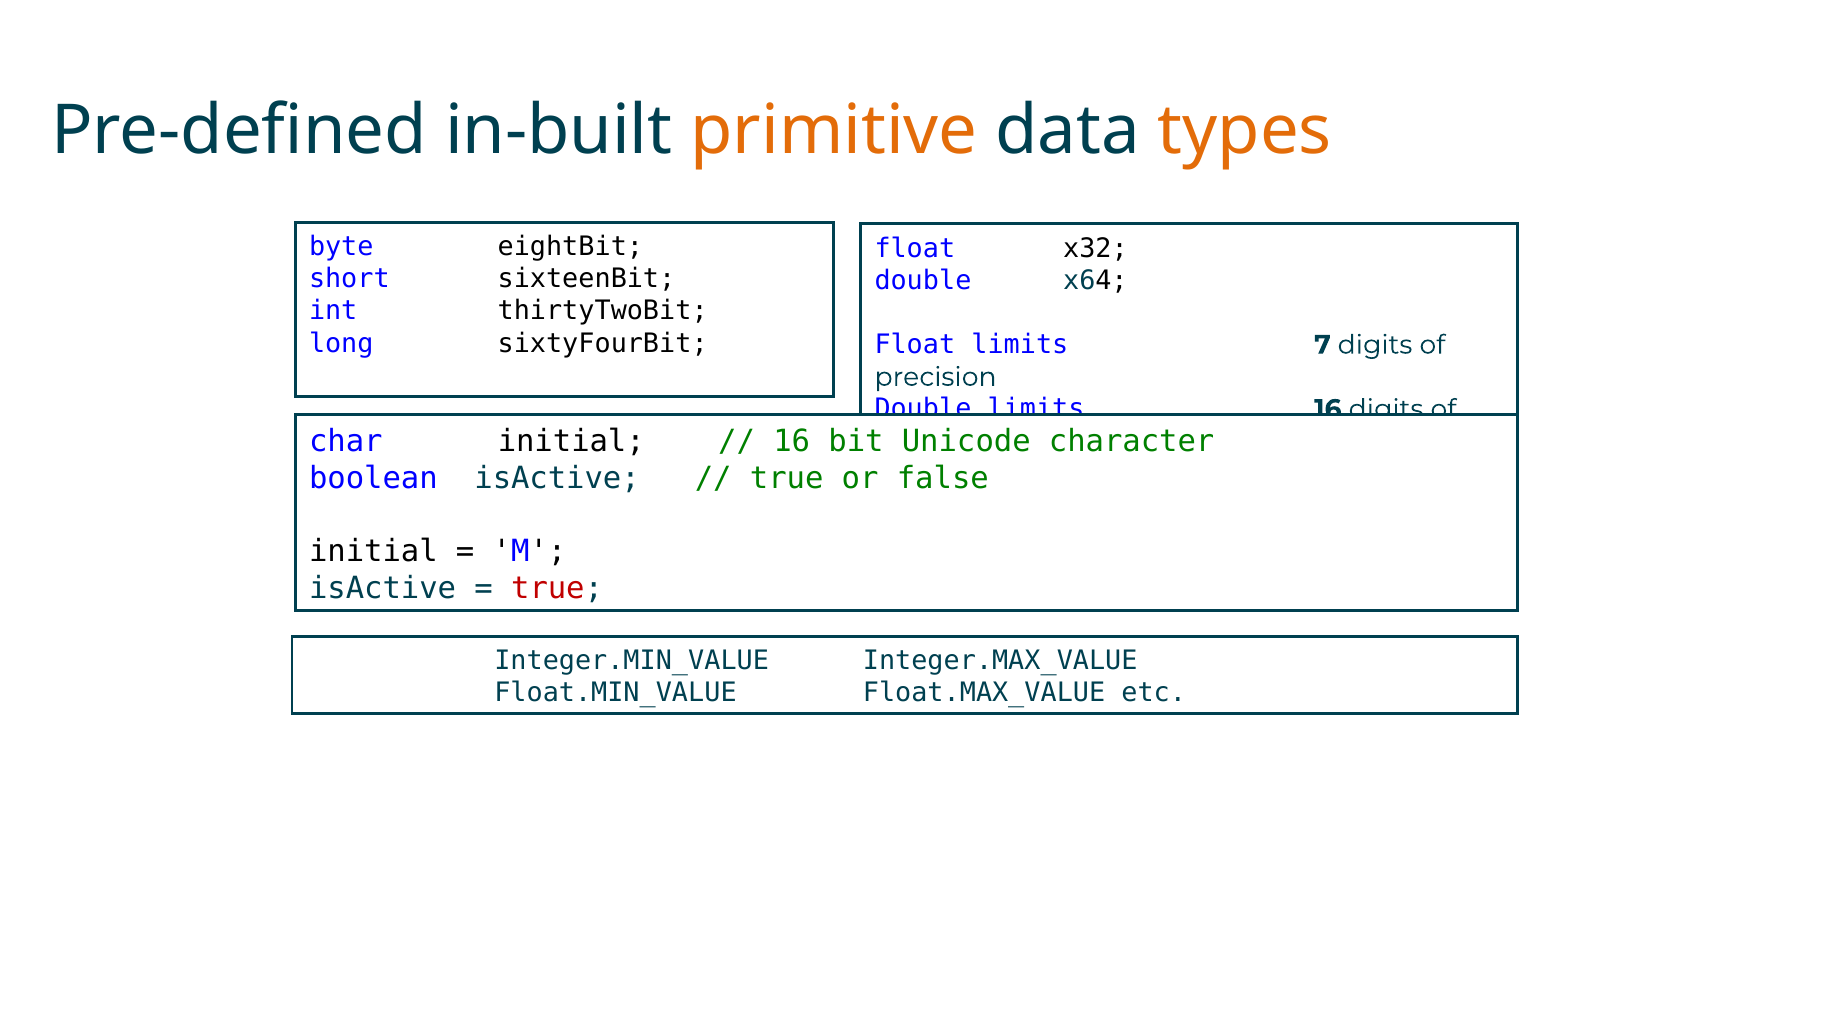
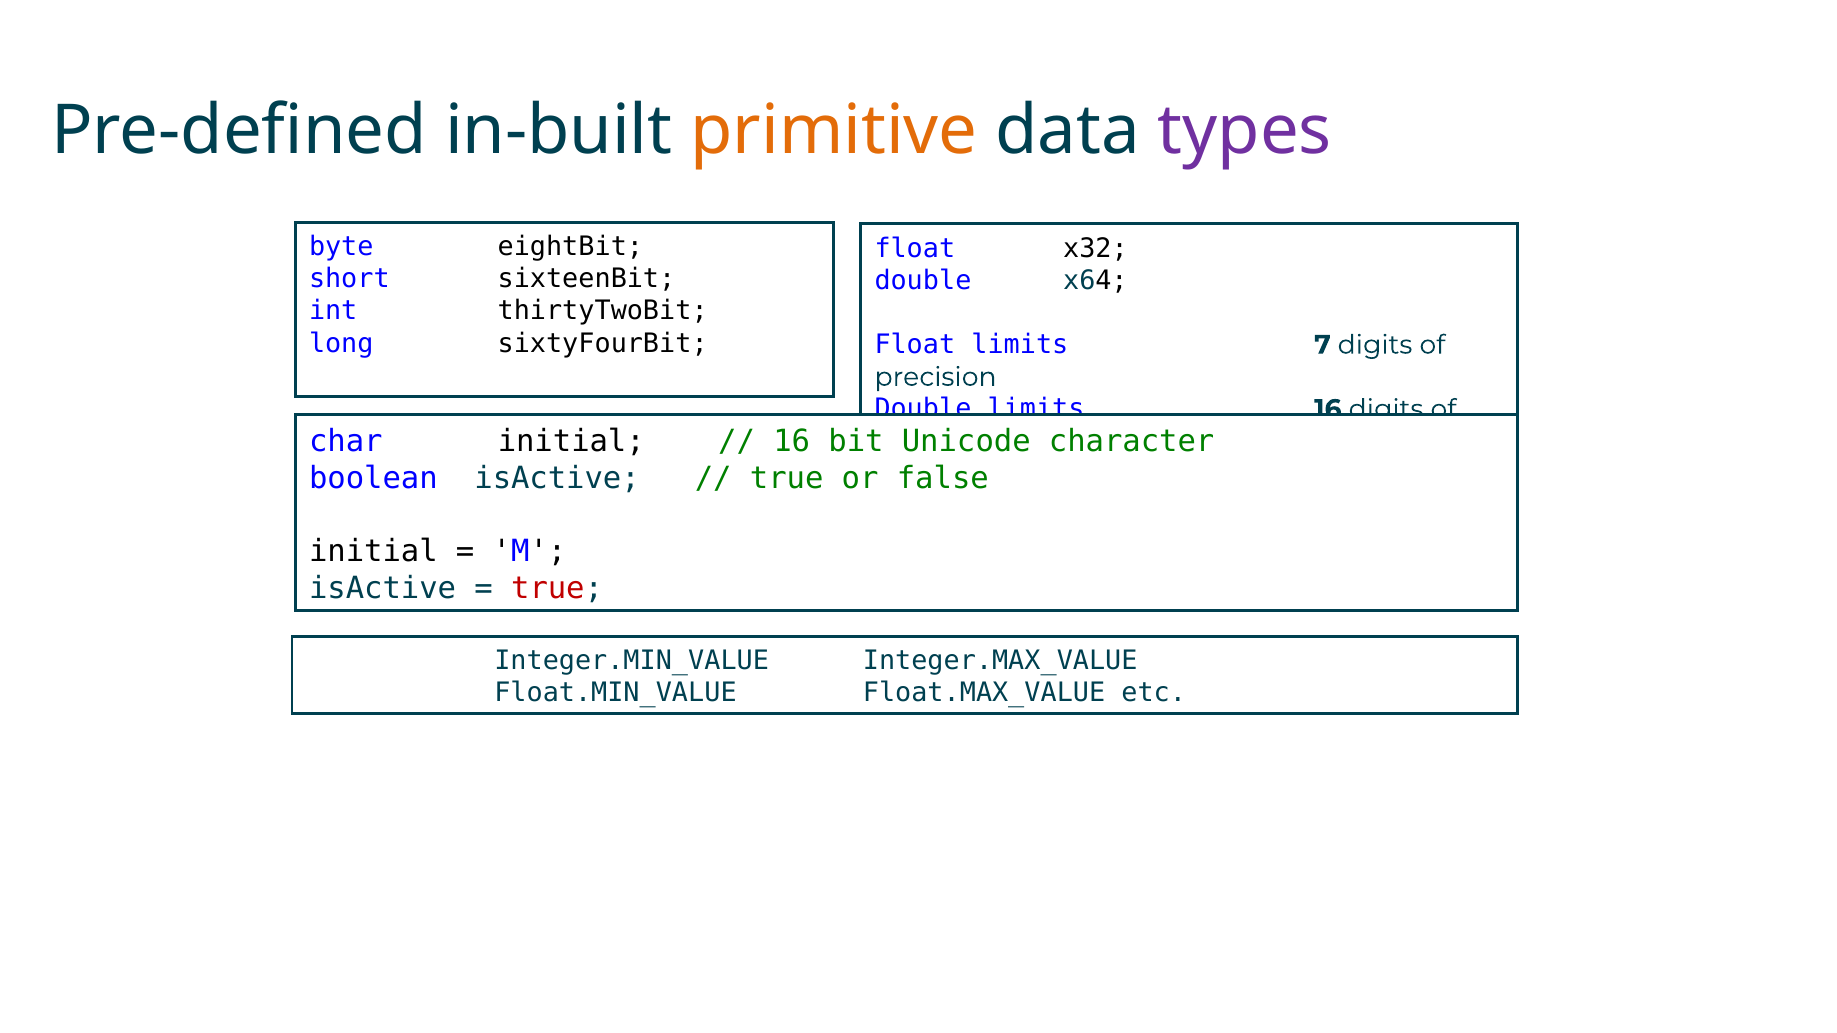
types colour: orange -> purple
